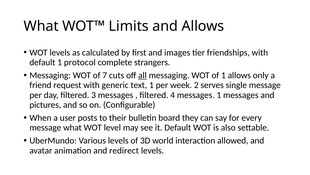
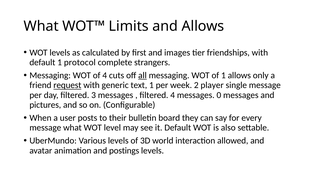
of 7: 7 -> 4
request underline: none -> present
serves: serves -> player
messages 1: 1 -> 0
redirect: redirect -> postings
